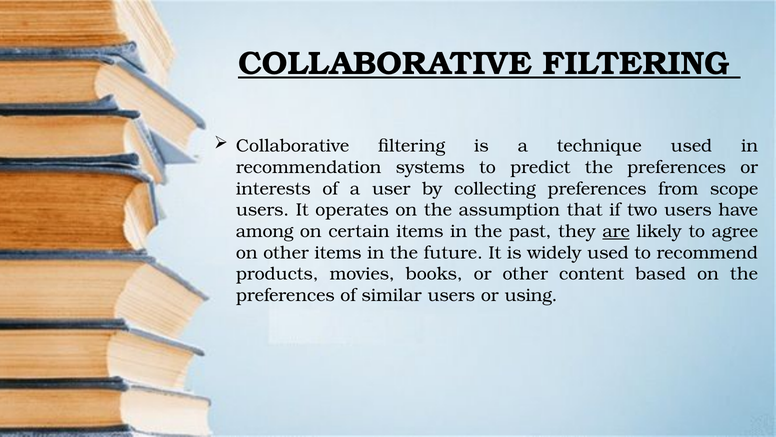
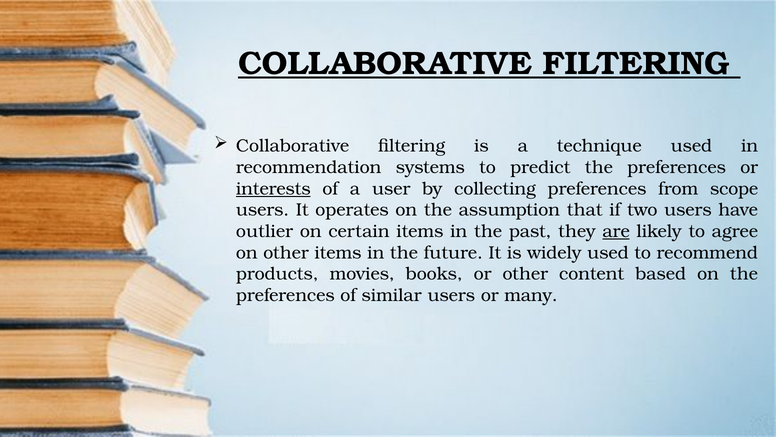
interests underline: none -> present
among: among -> outlier
using: using -> many
